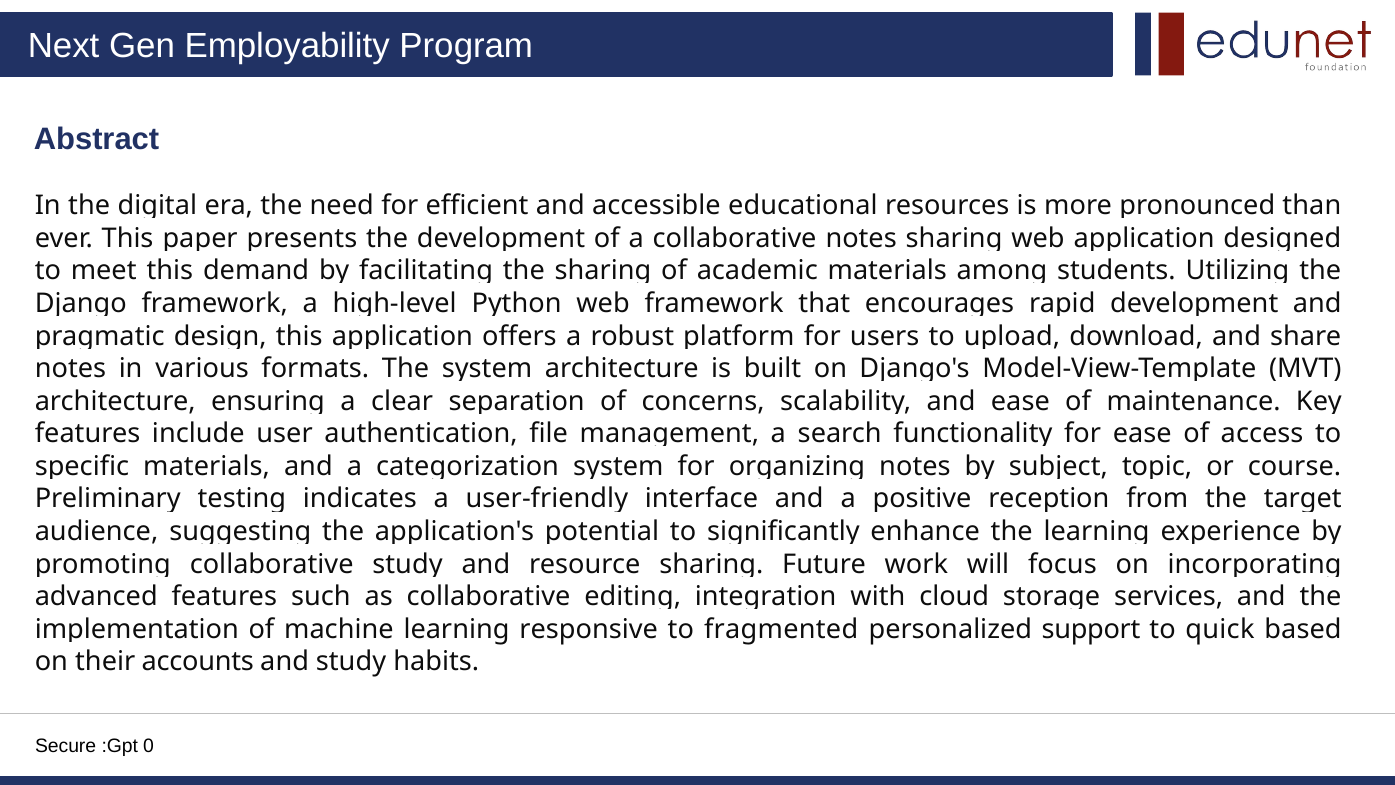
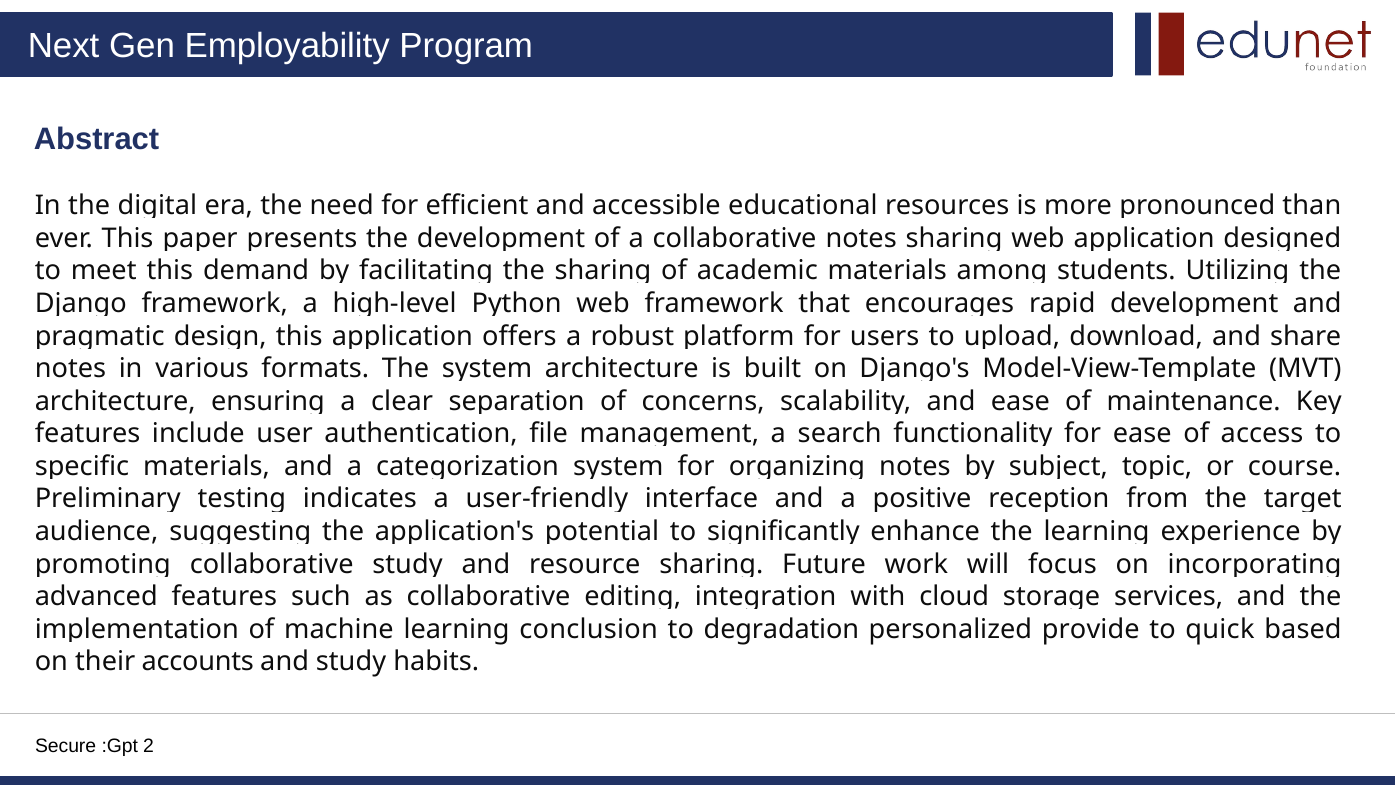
responsive: responsive -> conclusion
fragmented: fragmented -> degradation
support: support -> provide
0: 0 -> 2
